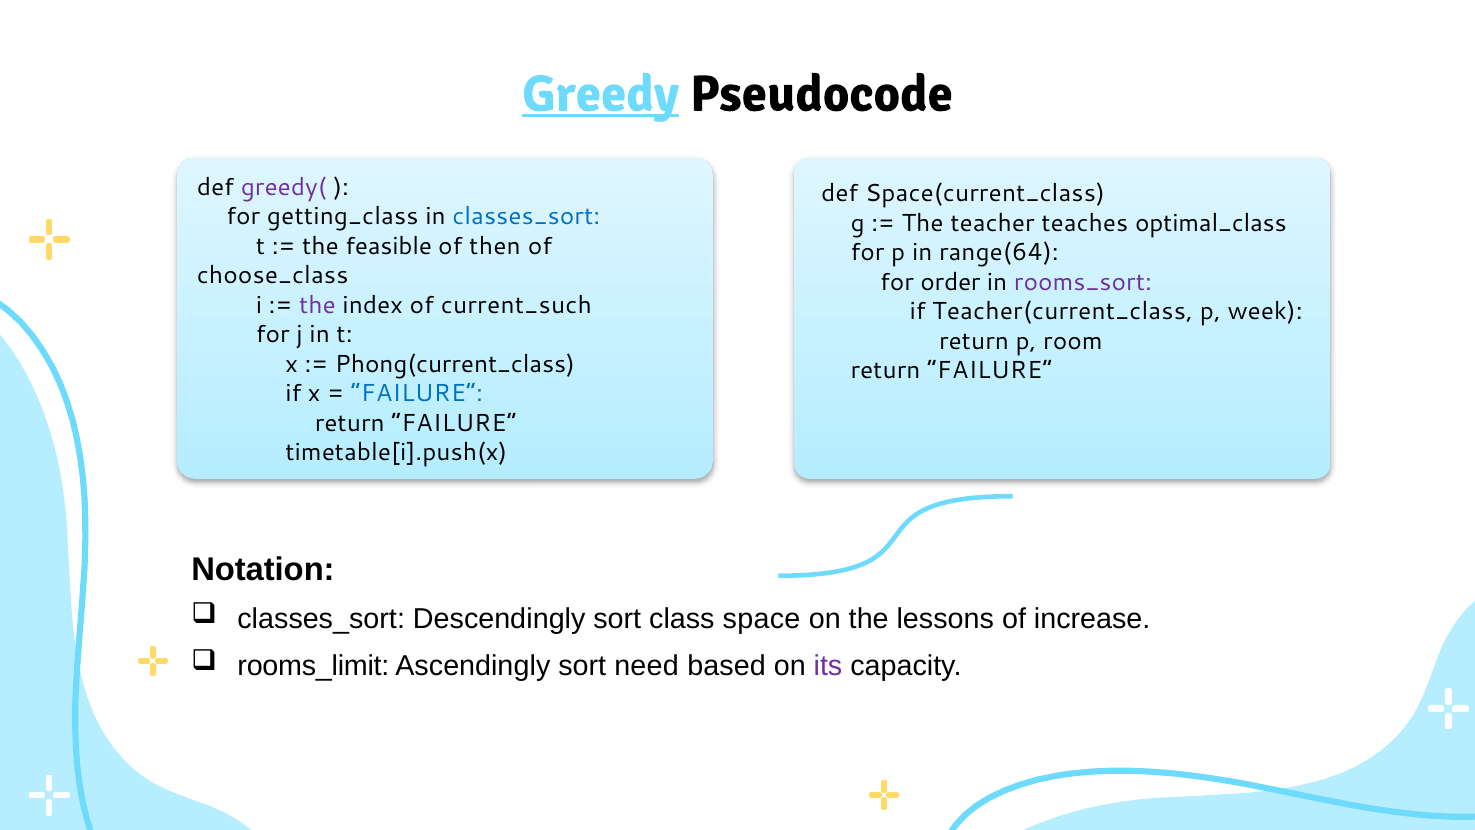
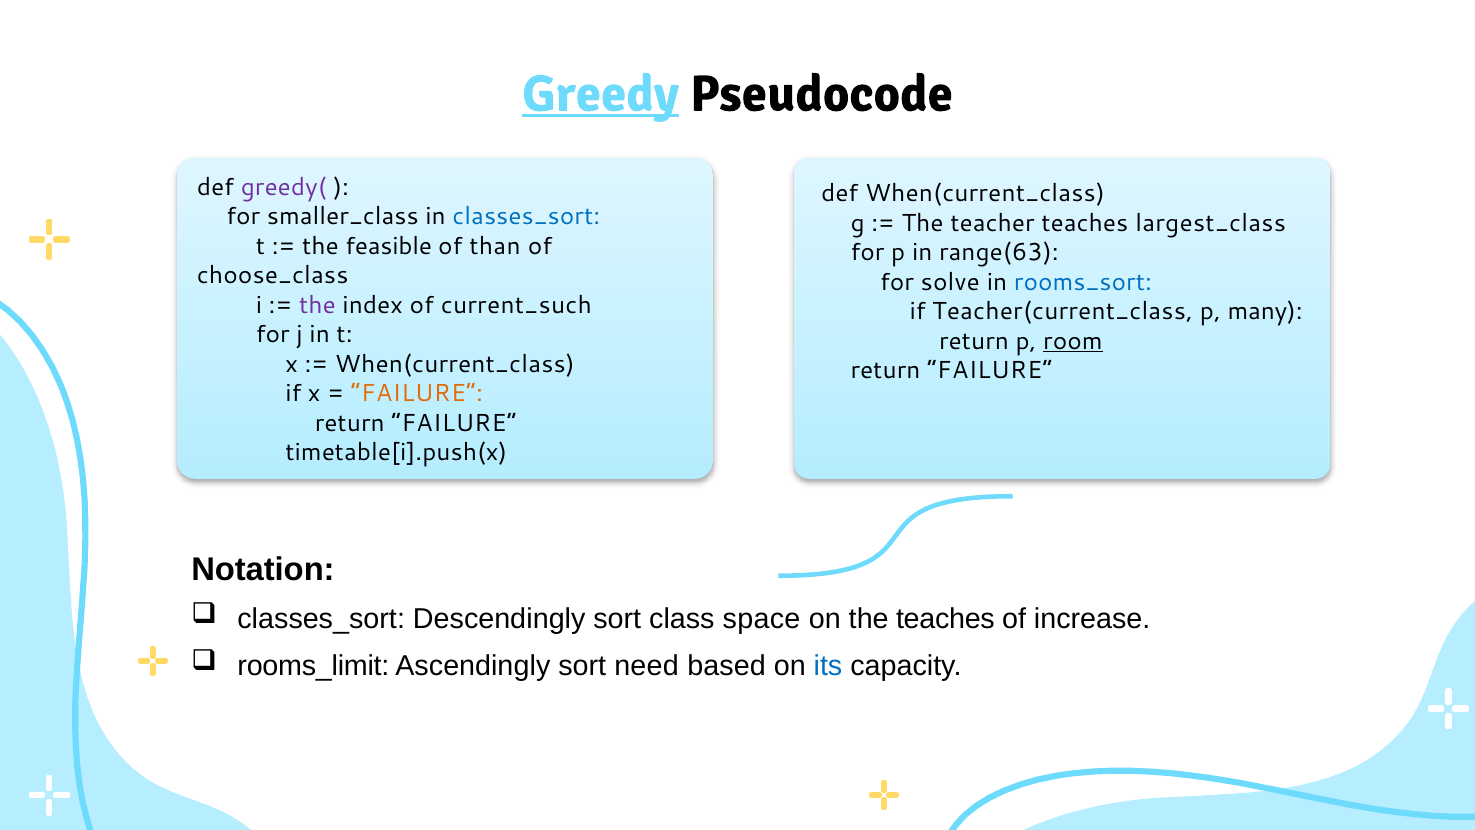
def Space(current_class: Space(current_class -> When(current_class
getting_class: getting_class -> smaller_class
optimal_class: optimal_class -> largest_class
then: then -> than
range(64: range(64 -> range(63
order: order -> solve
rooms_sort colour: purple -> blue
week: week -> many
room underline: none -> present
Phong(current_class at (455, 364): Phong(current_class -> When(current_class
FAILURE at (417, 393) colour: blue -> orange
the lessons: lessons -> teaches
its colour: purple -> blue
